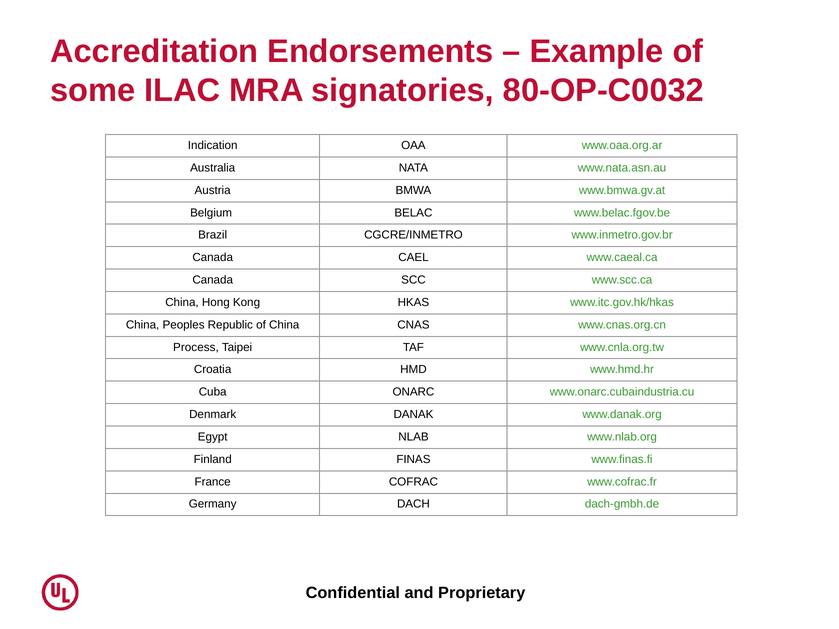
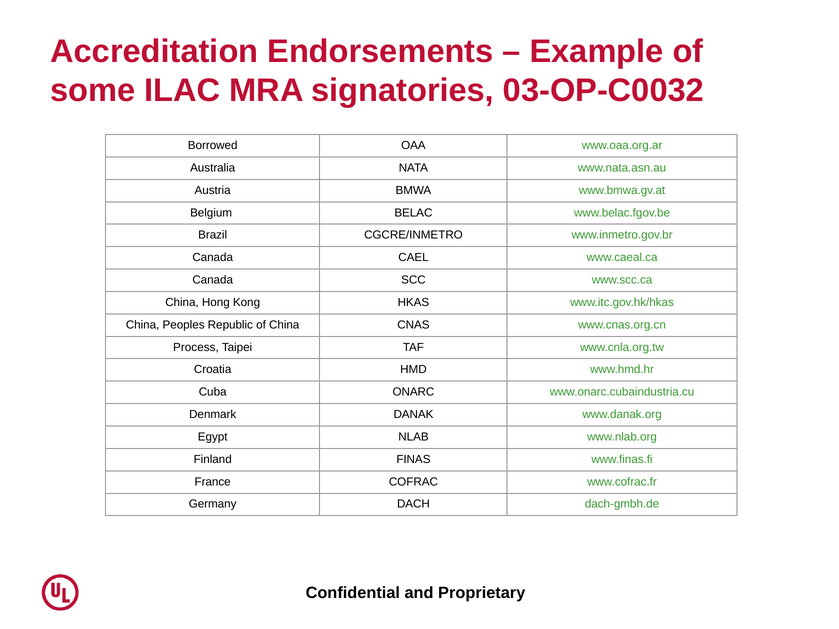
80-OP-C0032: 80-OP-C0032 -> 03-OP-C0032
Indication: Indication -> Borrowed
